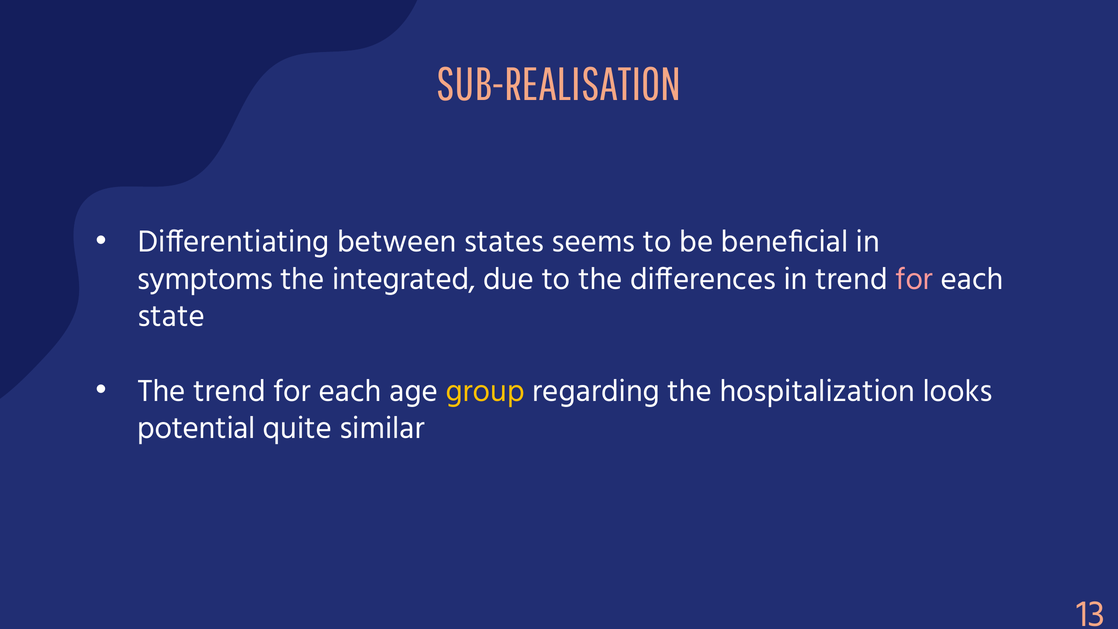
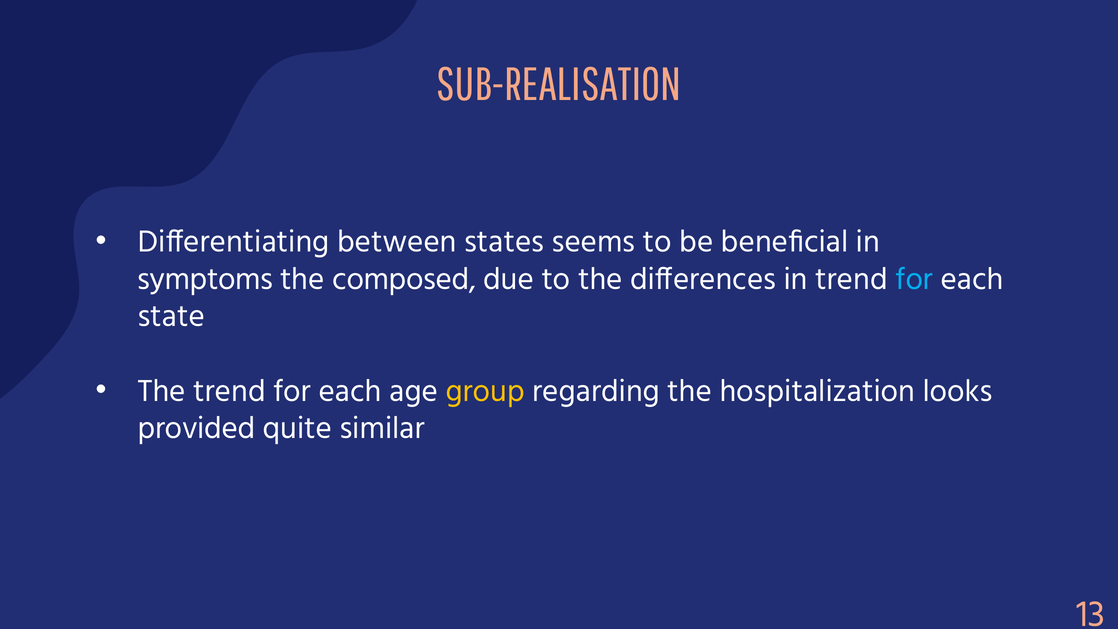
integrated: integrated -> composed
for at (914, 279) colour: pink -> light blue
potential: potential -> provided
